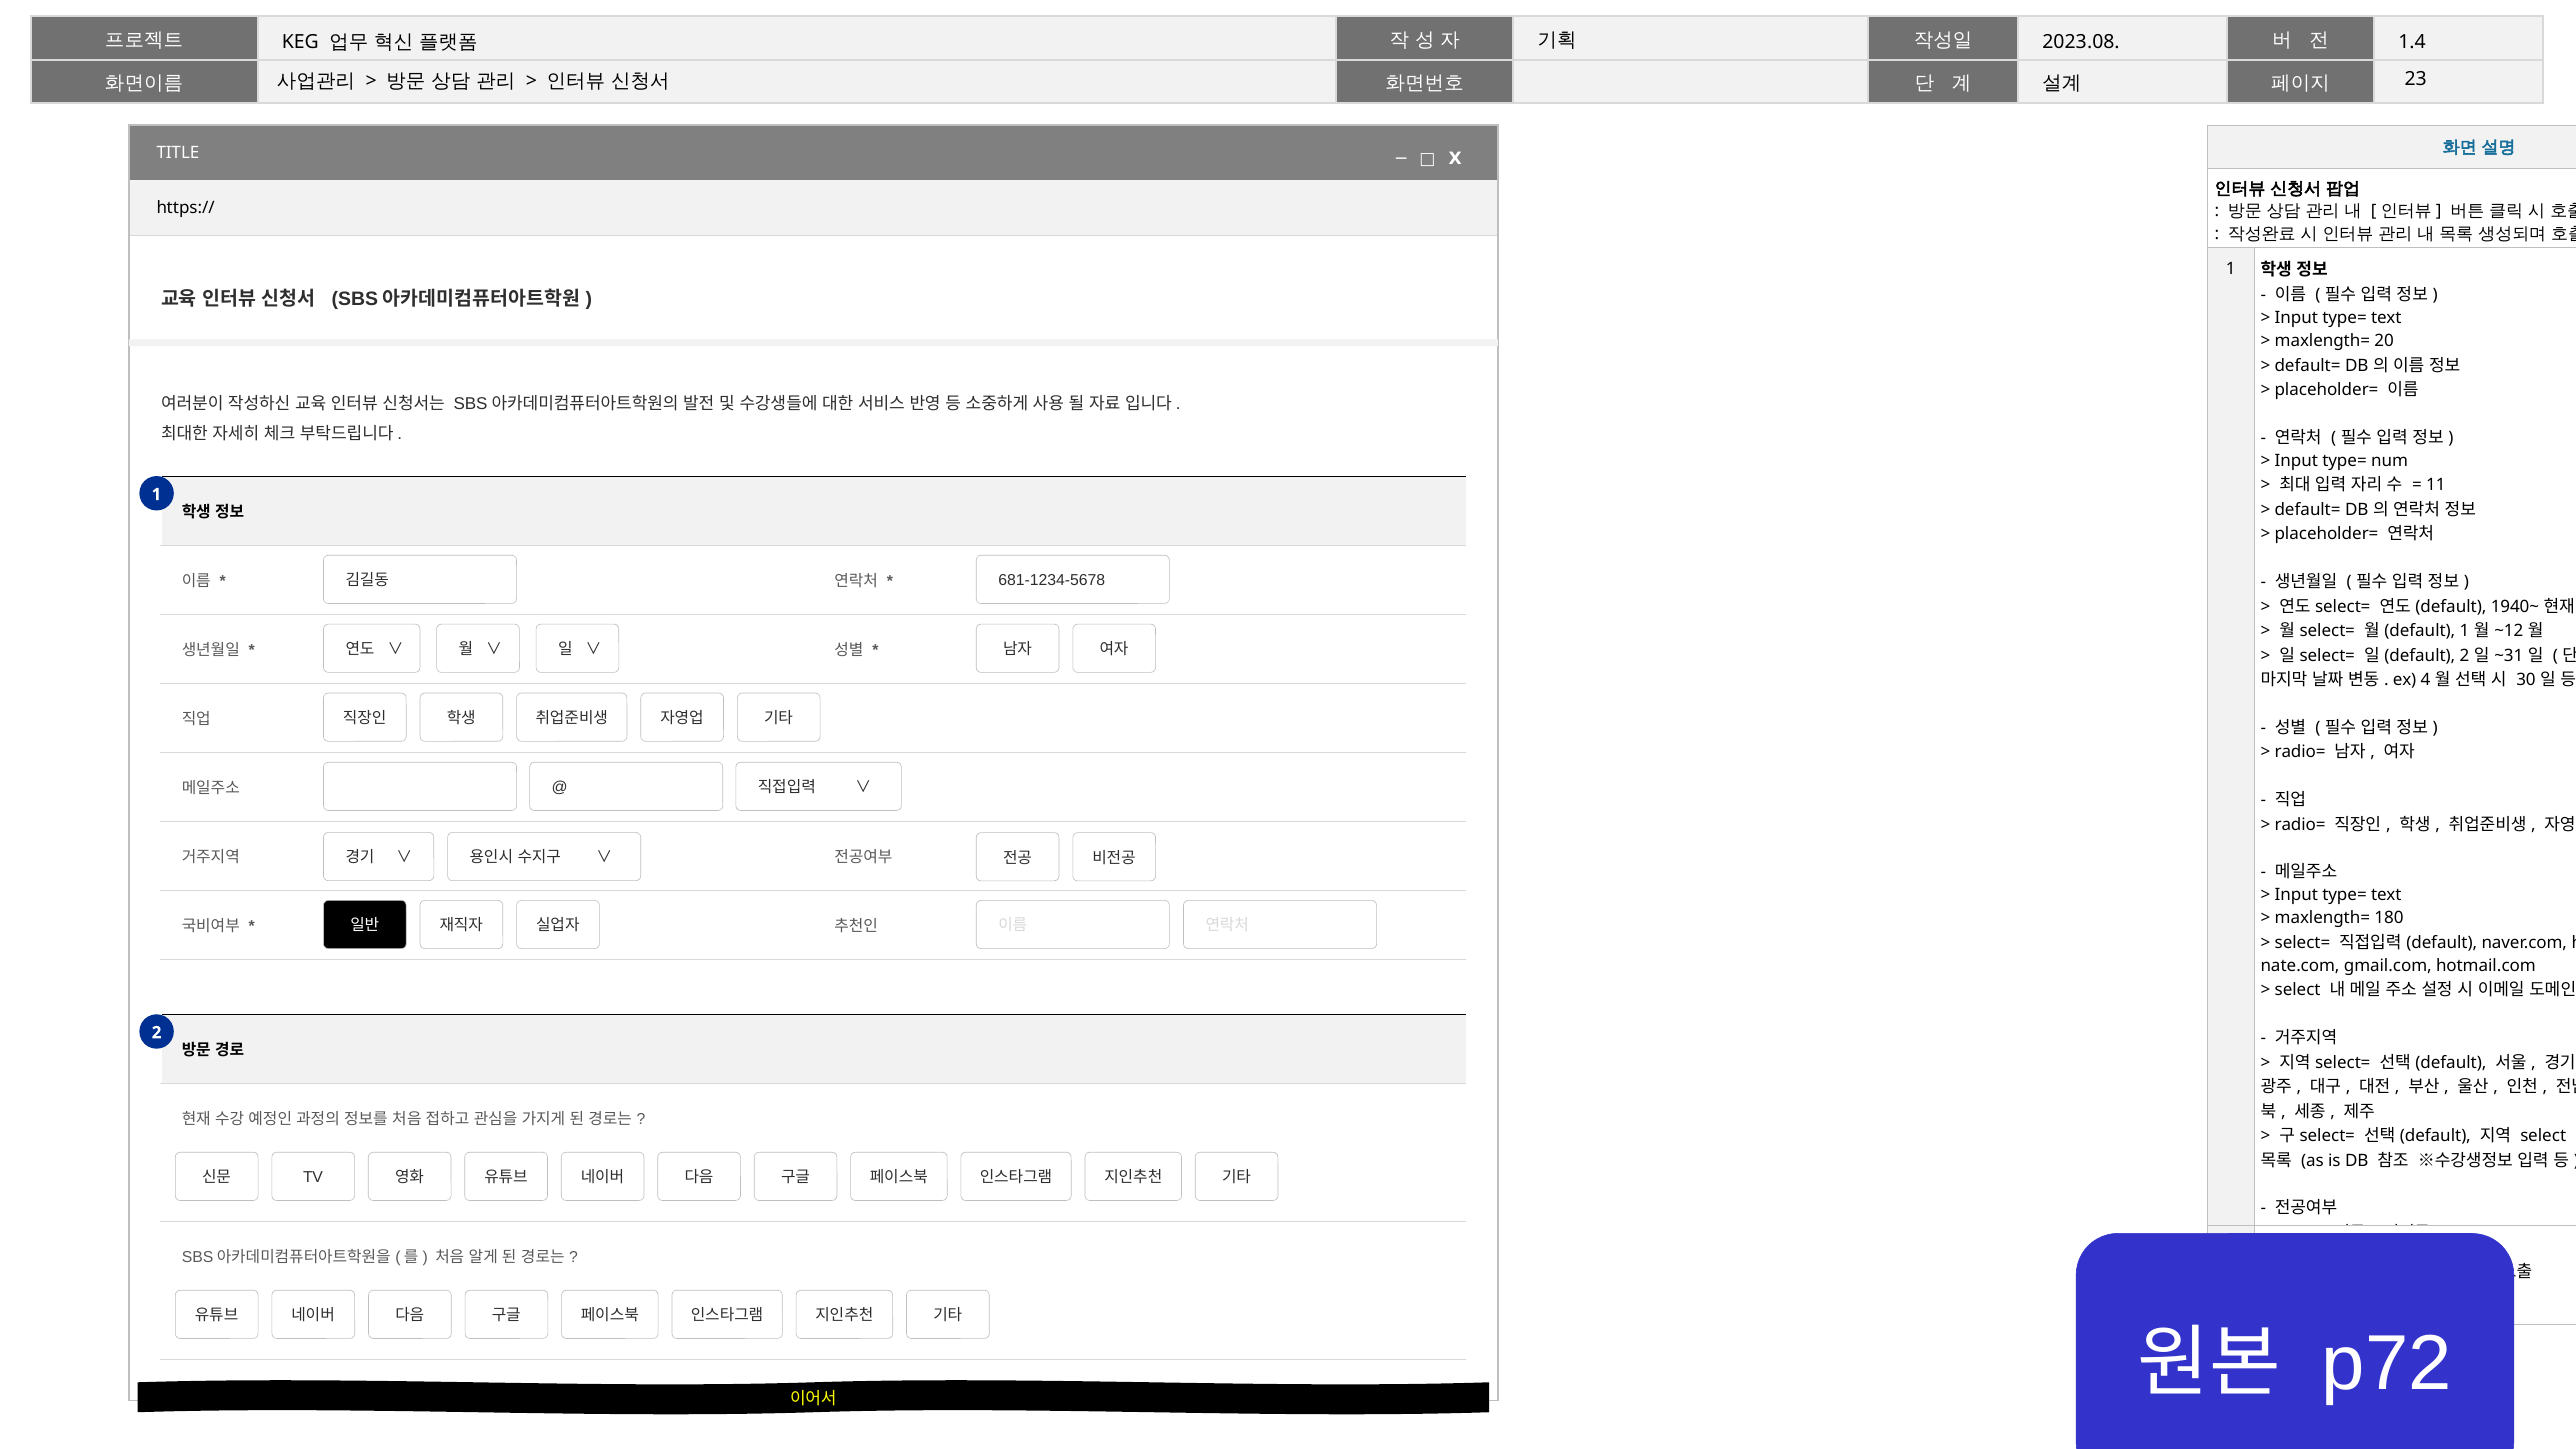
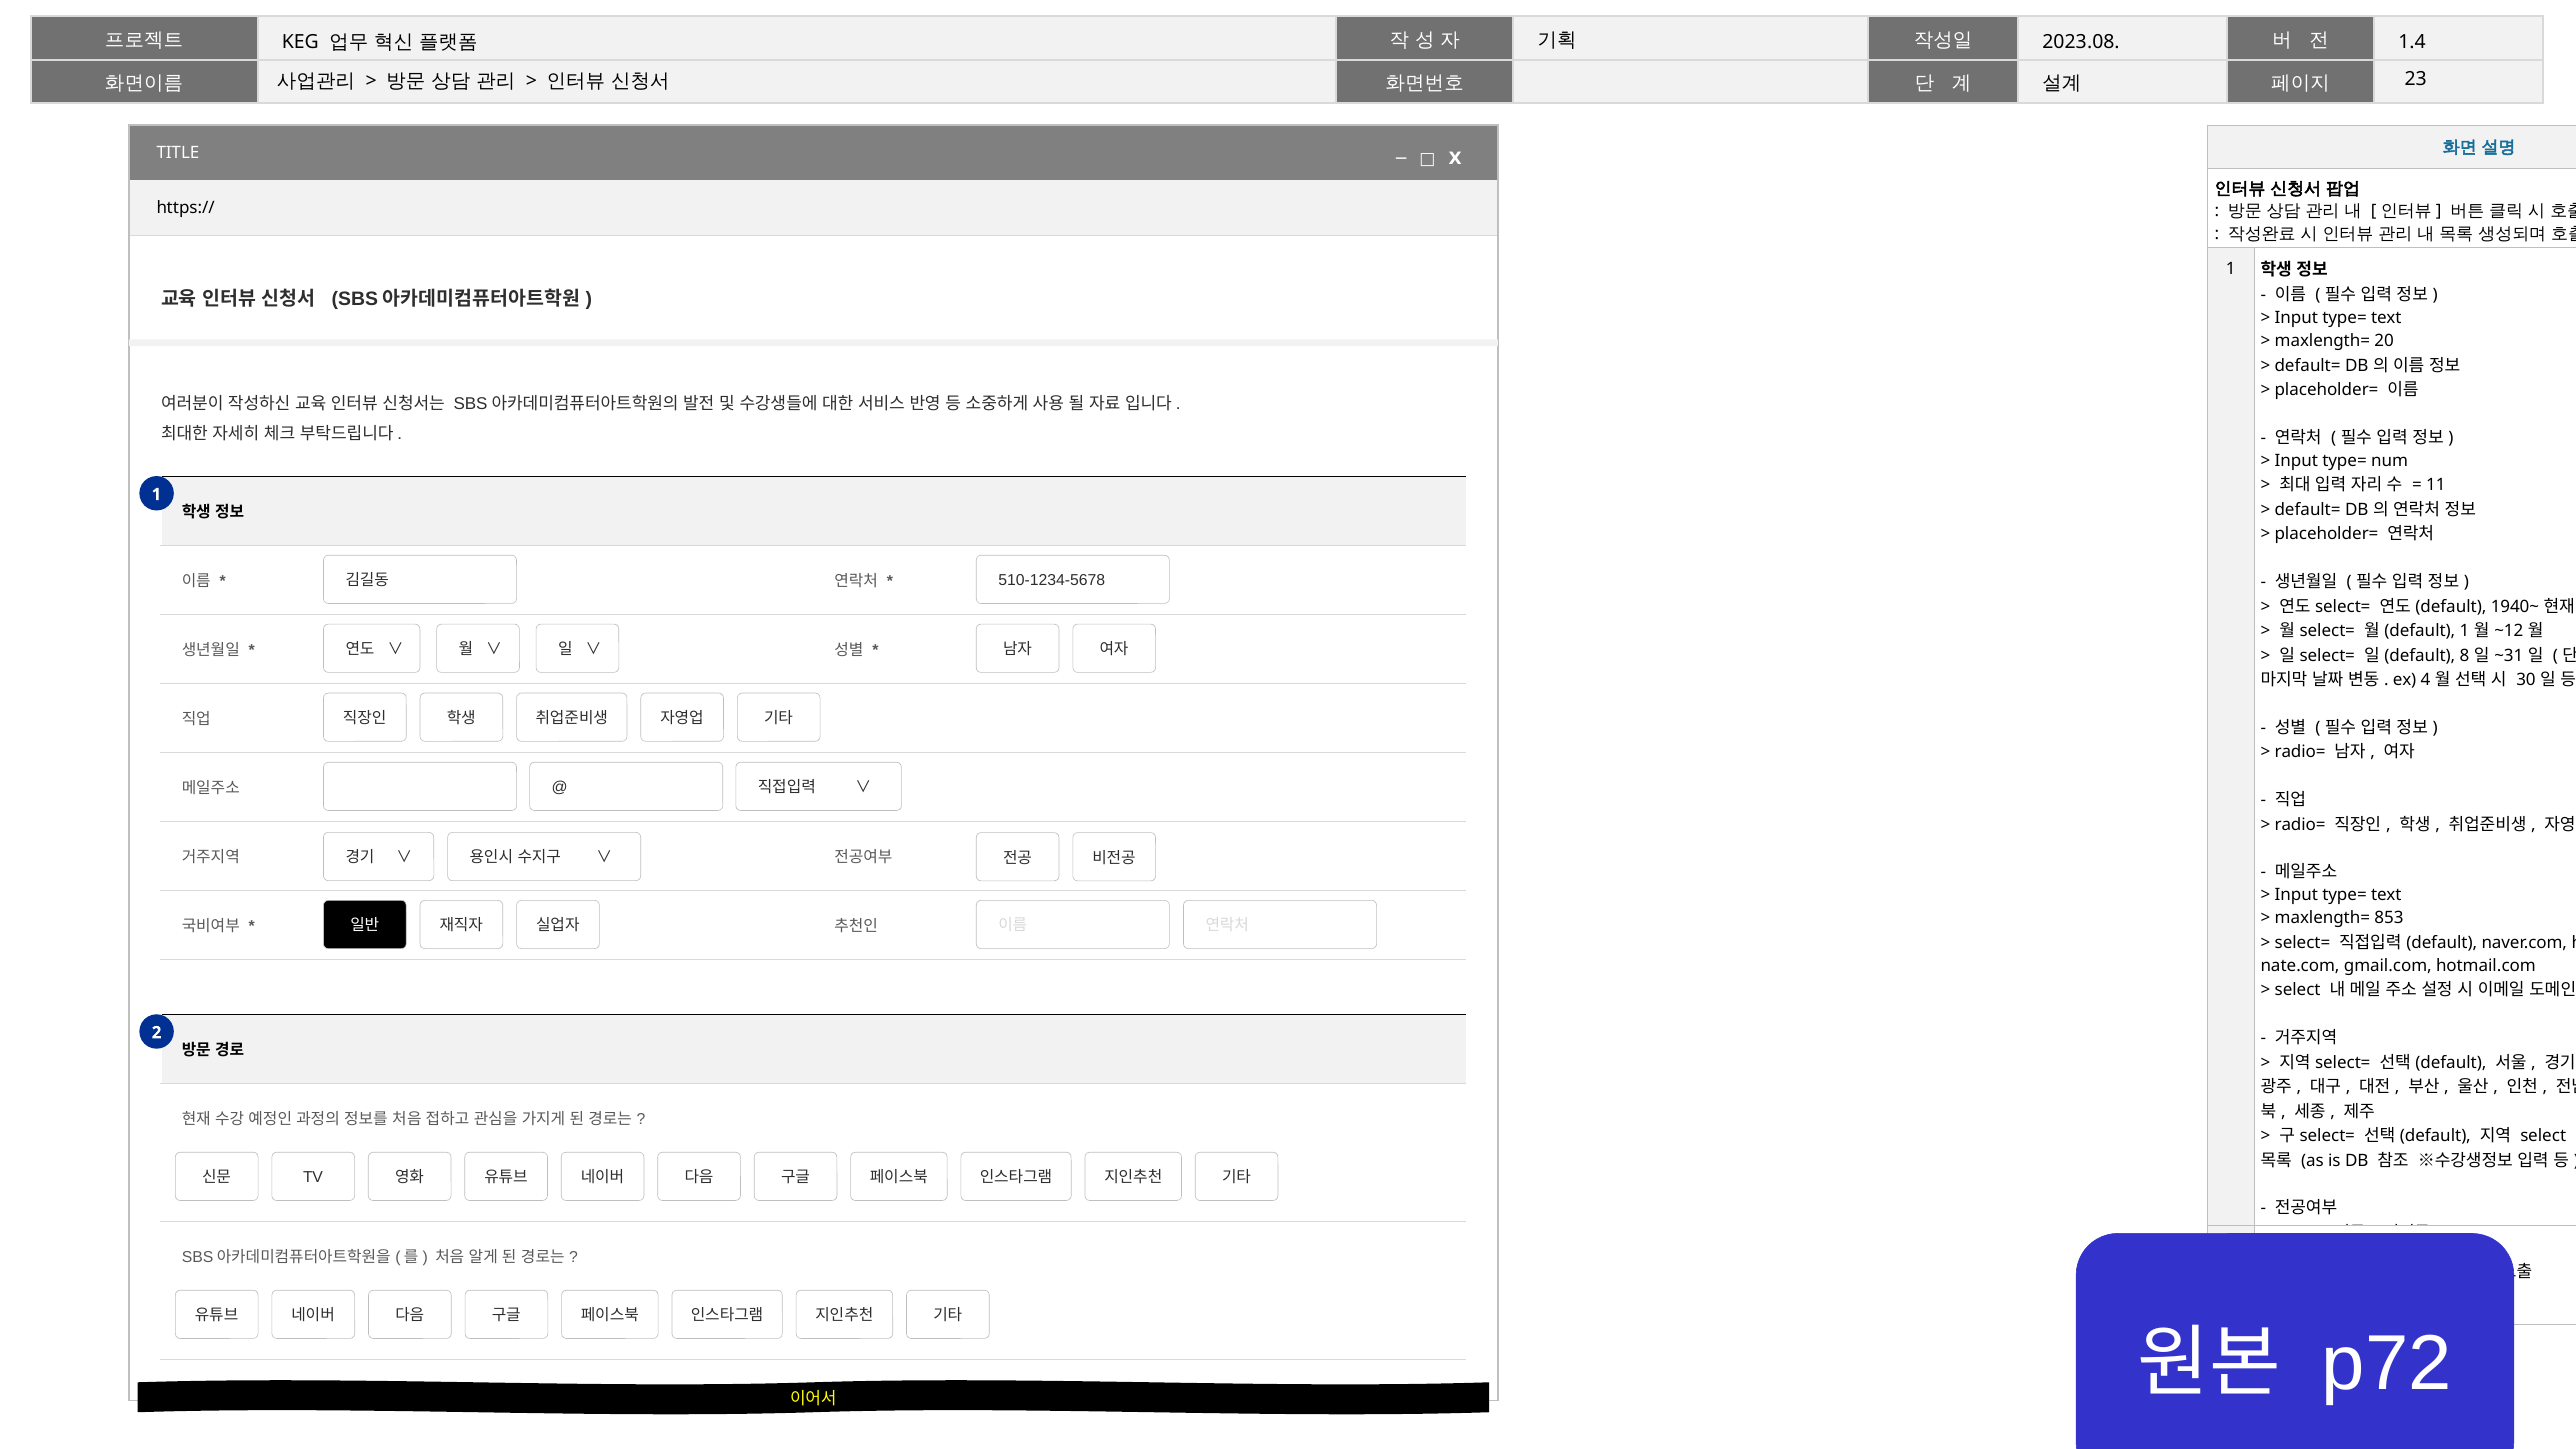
681-1234-5678: 681-1234-5678 -> 510-1234-5678
2 at (2465, 656): 2 -> 8
180: 180 -> 853
